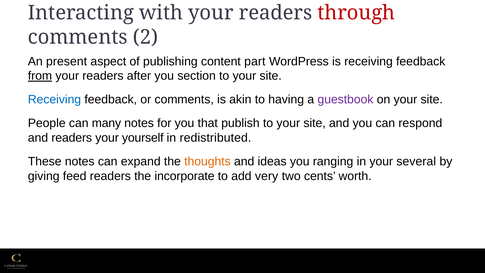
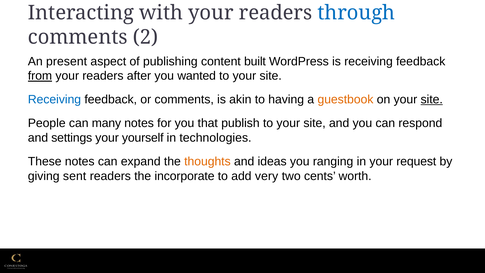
through colour: red -> blue
part: part -> built
section: section -> wanted
guestbook colour: purple -> orange
site at (432, 100) underline: none -> present
and readers: readers -> settings
redistributed: redistributed -> technologies
several: several -> request
feed: feed -> sent
